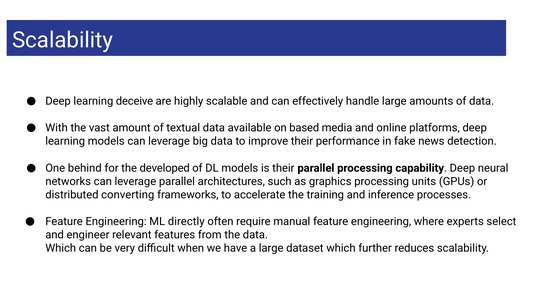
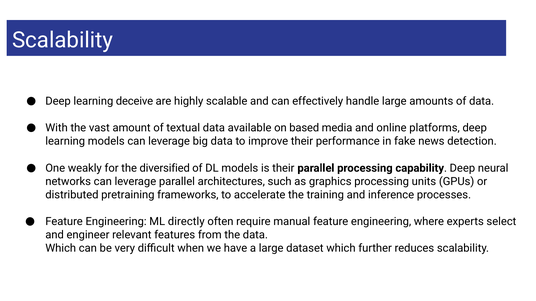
behind: behind -> weakly
developed: developed -> diversified
converting: converting -> pretraining
